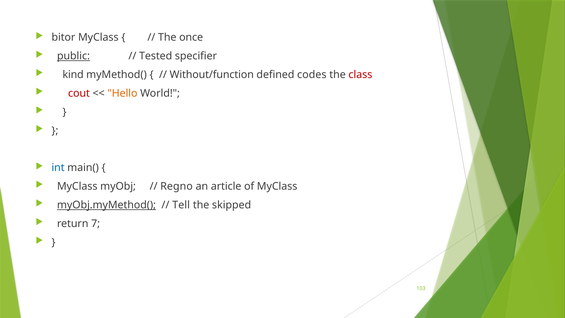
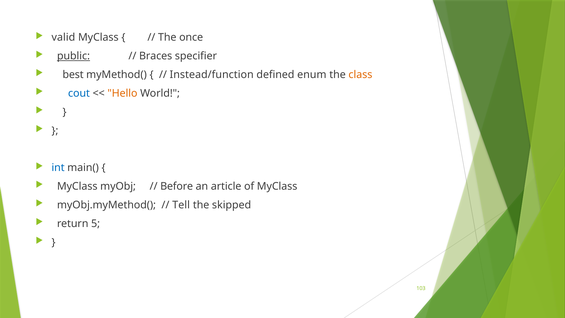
bitor: bitor -> valid
Tested: Tested -> Braces
kind: kind -> best
Without/function: Without/function -> Instead/function
codes: codes -> enum
class colour: red -> orange
cout colour: red -> blue
Regno: Regno -> Before
myObj.myMethod( underline: present -> none
7: 7 -> 5
